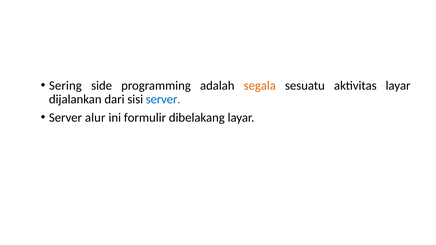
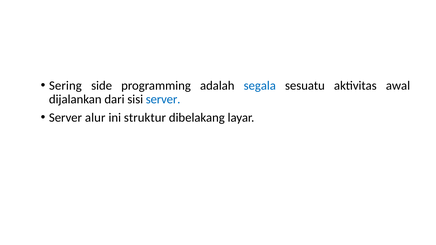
segala colour: orange -> blue
aktivitas layar: layar -> awal
formulir: formulir -> struktur
